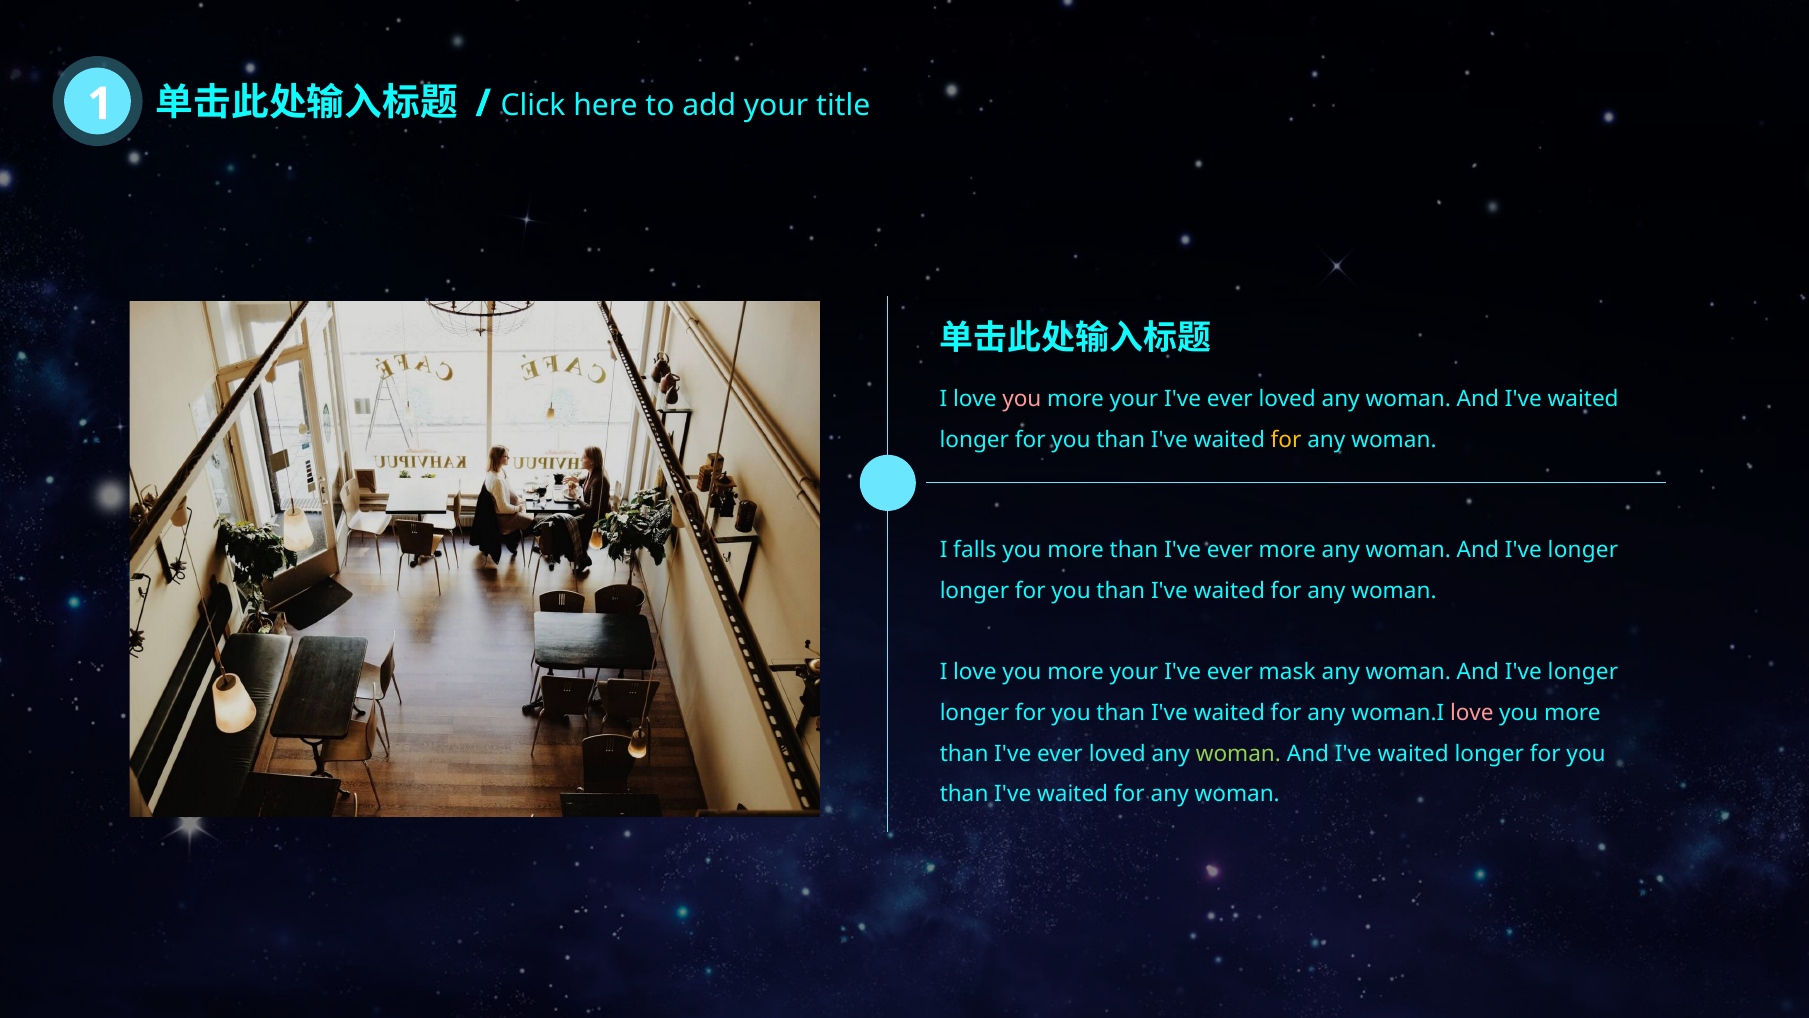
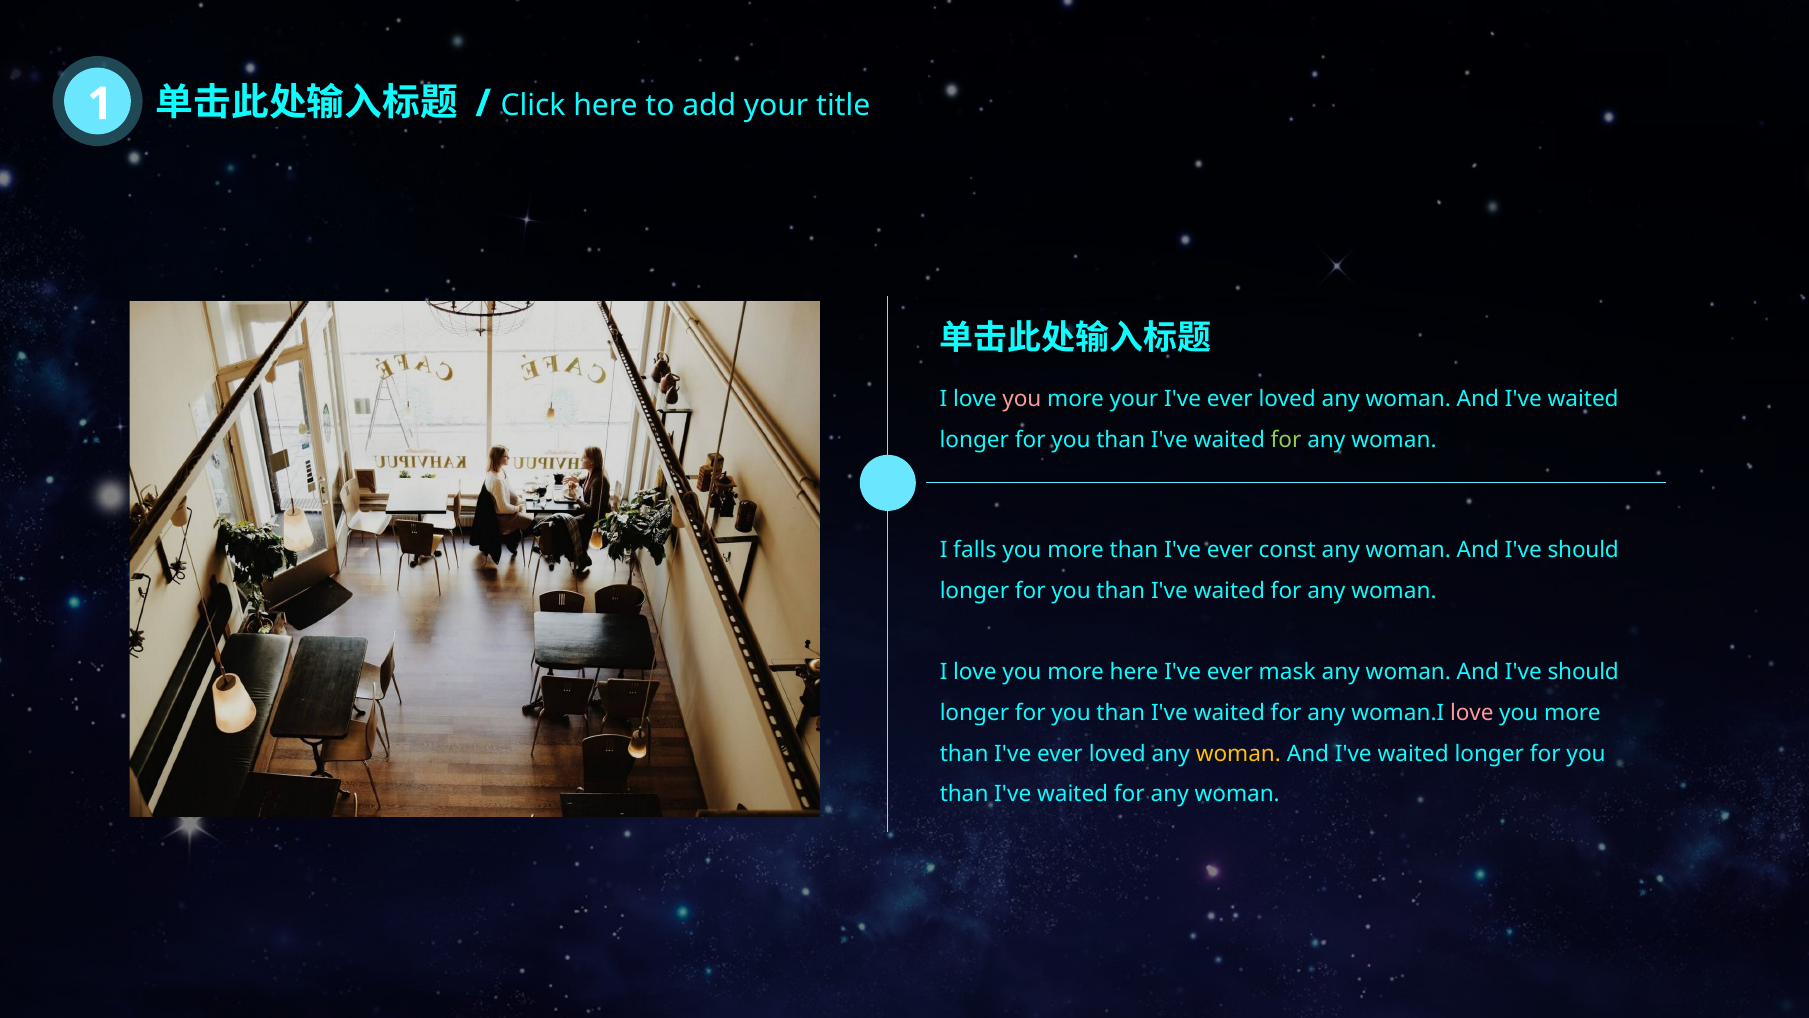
for at (1286, 440) colour: yellow -> light green
ever more: more -> const
longer at (1583, 550): longer -> should
your at (1134, 672): your -> here
longer at (1583, 672): longer -> should
woman at (1238, 753) colour: light green -> yellow
